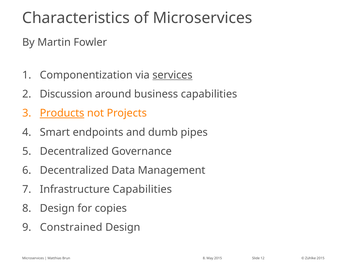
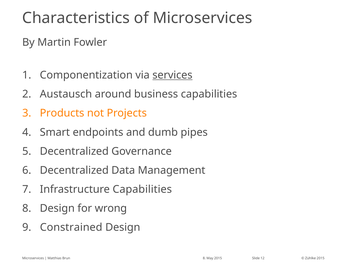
Discussion: Discussion -> Austausch
Products underline: present -> none
copies: copies -> wrong
